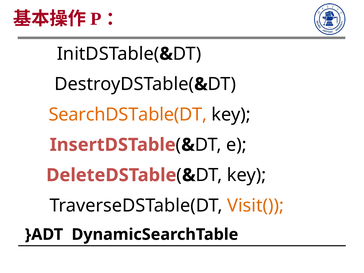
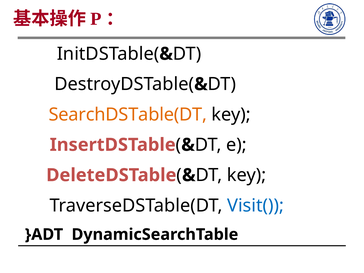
Visit( colour: orange -> blue
